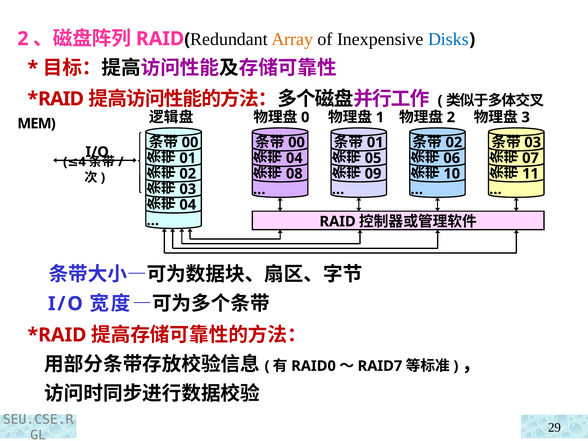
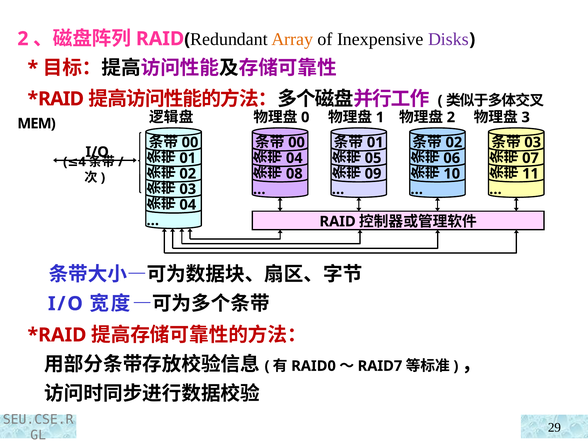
Disks colour: blue -> purple
